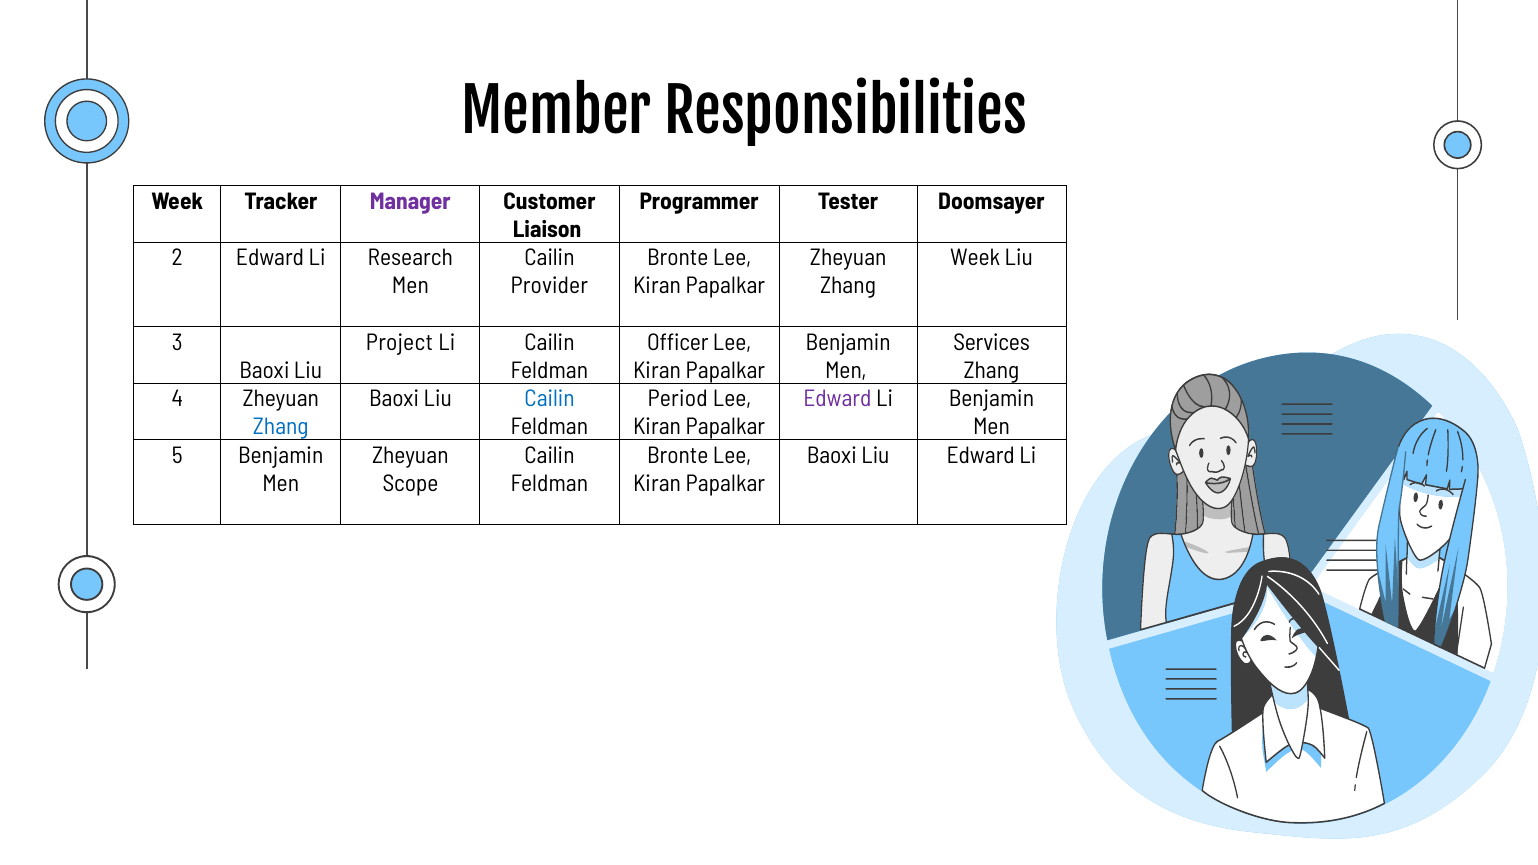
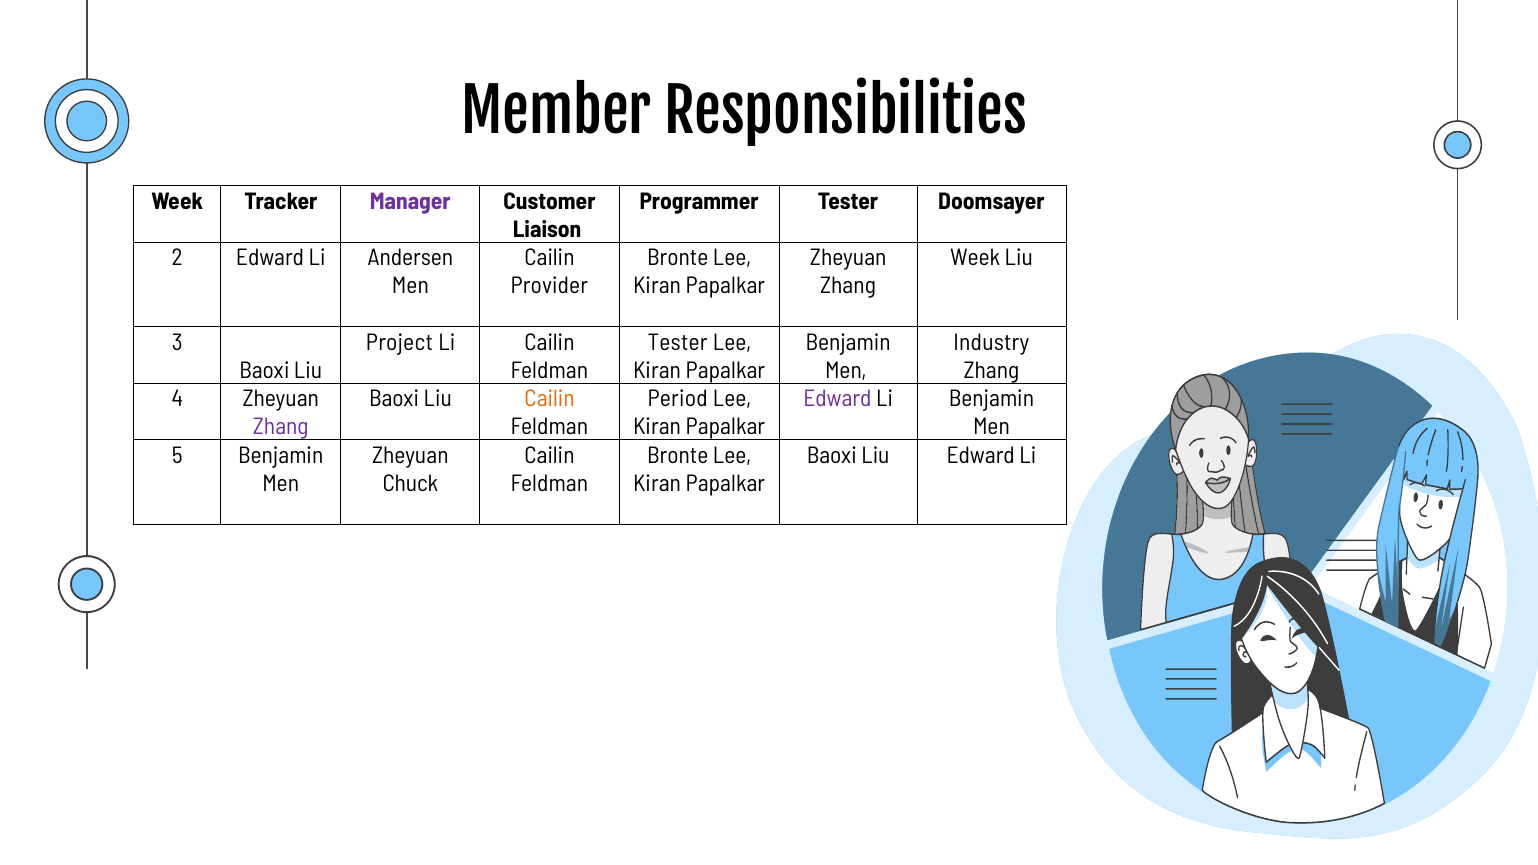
Research: Research -> Andersen
Officer at (678, 343): Officer -> Tester
Services: Services -> Industry
Cailin at (550, 399) colour: blue -> orange
Zhang at (281, 427) colour: blue -> purple
Scope: Scope -> Chuck
